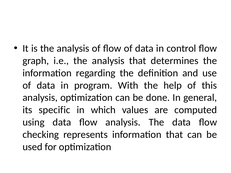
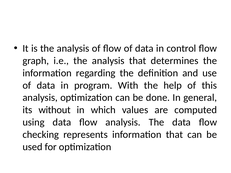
specific: specific -> without
